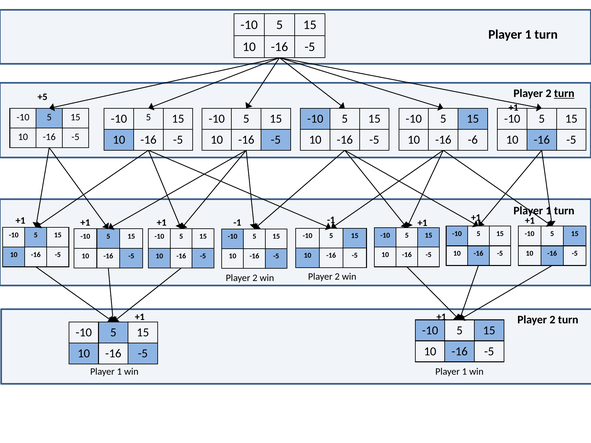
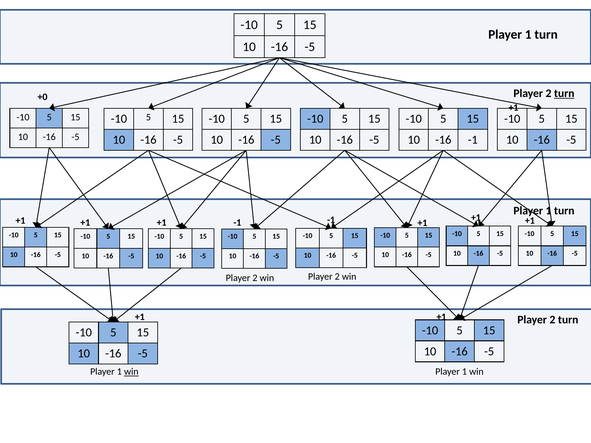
+5: +5 -> +0
-16 -6: -6 -> -1
win at (131, 372) underline: none -> present
